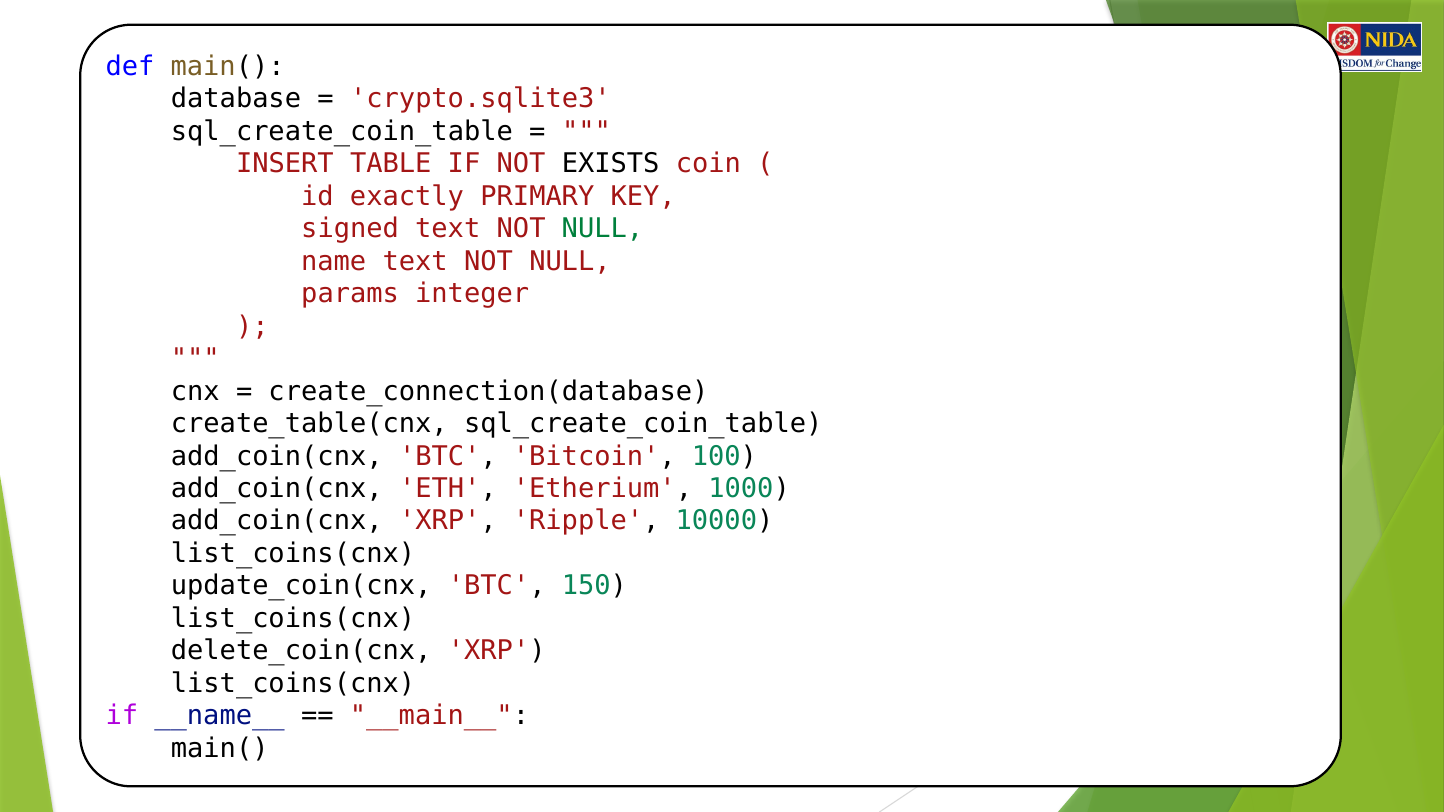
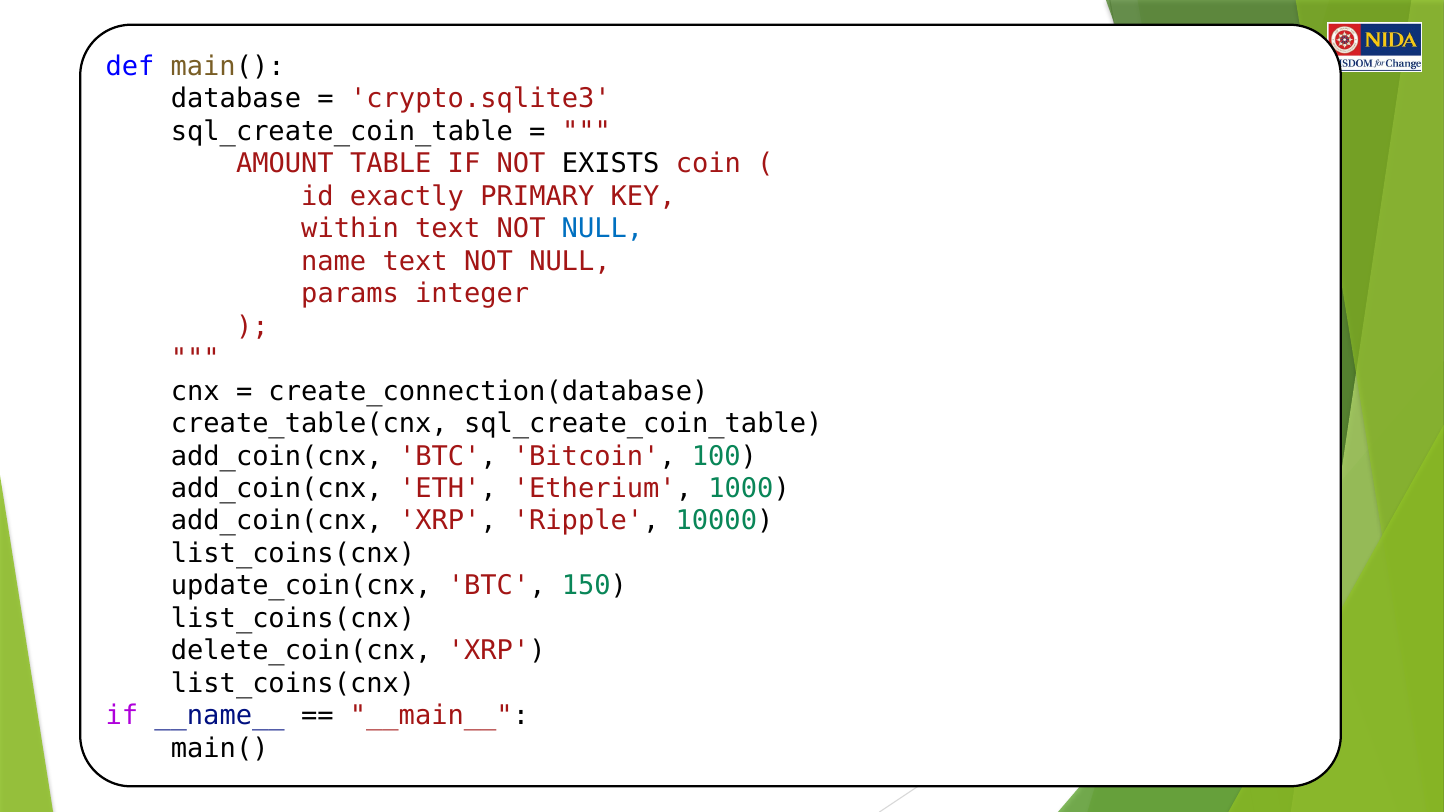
INSERT: INSERT -> AMOUNT
signed: signed -> within
NULL at (603, 229) colour: green -> blue
